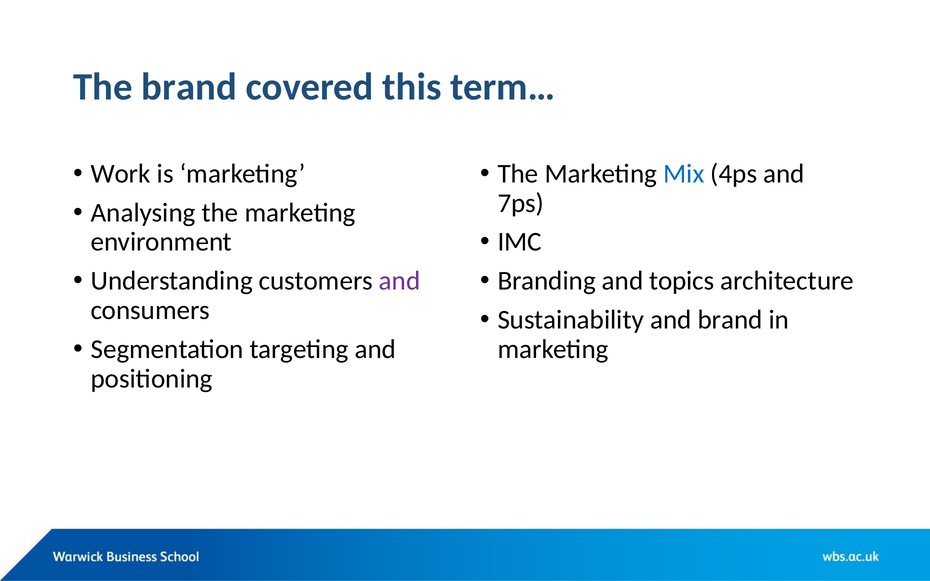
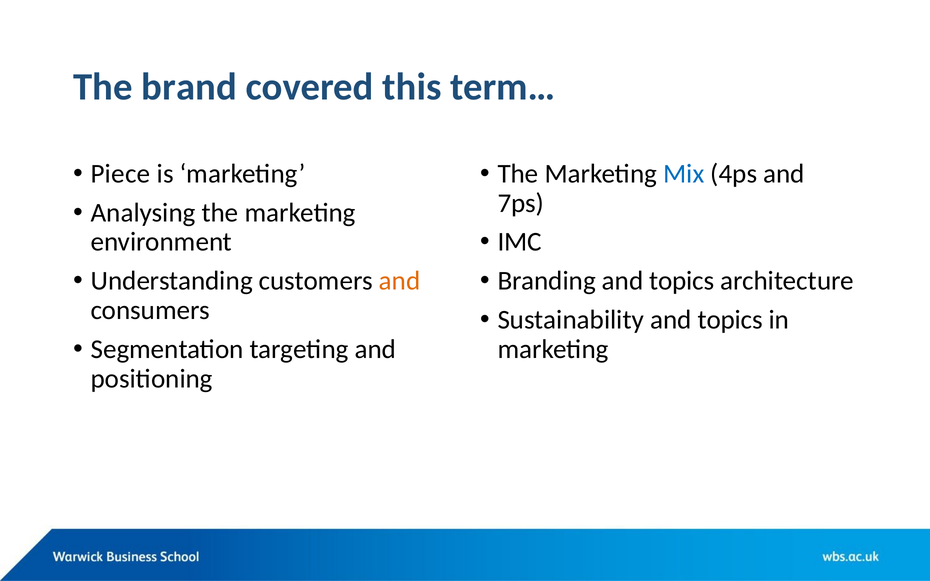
Work: Work -> Piece
and at (400, 281) colour: purple -> orange
Sustainability and brand: brand -> topics
